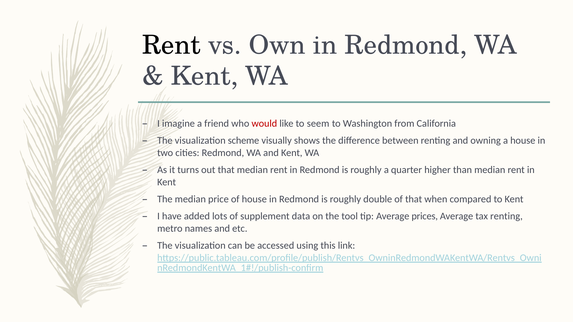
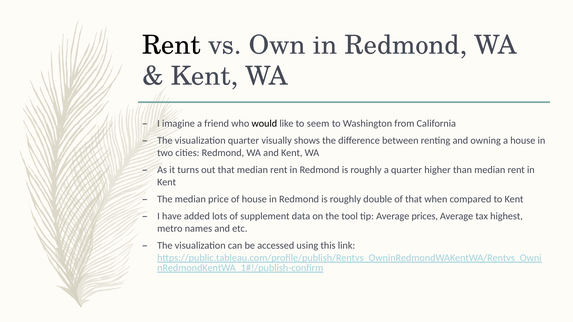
would colour: red -> black
visualization scheme: scheme -> quarter
tax renting: renting -> highest
